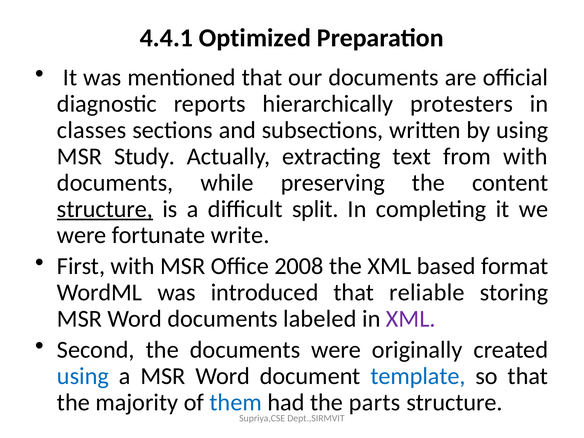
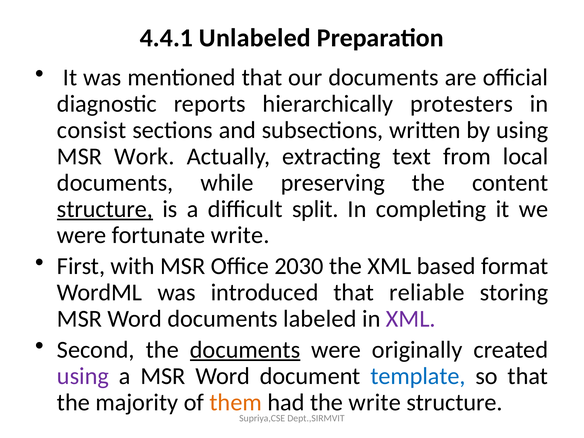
Optimized: Optimized -> Unlabeled
classes: classes -> consist
Study: Study -> Work
from with: with -> local
2008: 2008 -> 2030
documents at (245, 350) underline: none -> present
using at (83, 376) colour: blue -> purple
them colour: blue -> orange
the parts: parts -> write
